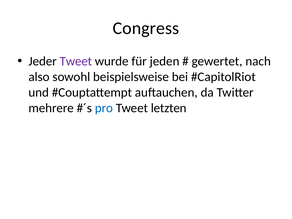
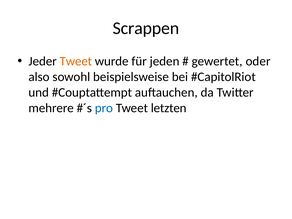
Congress: Congress -> Scrappen
Tweet at (76, 61) colour: purple -> orange
nach: nach -> oder
